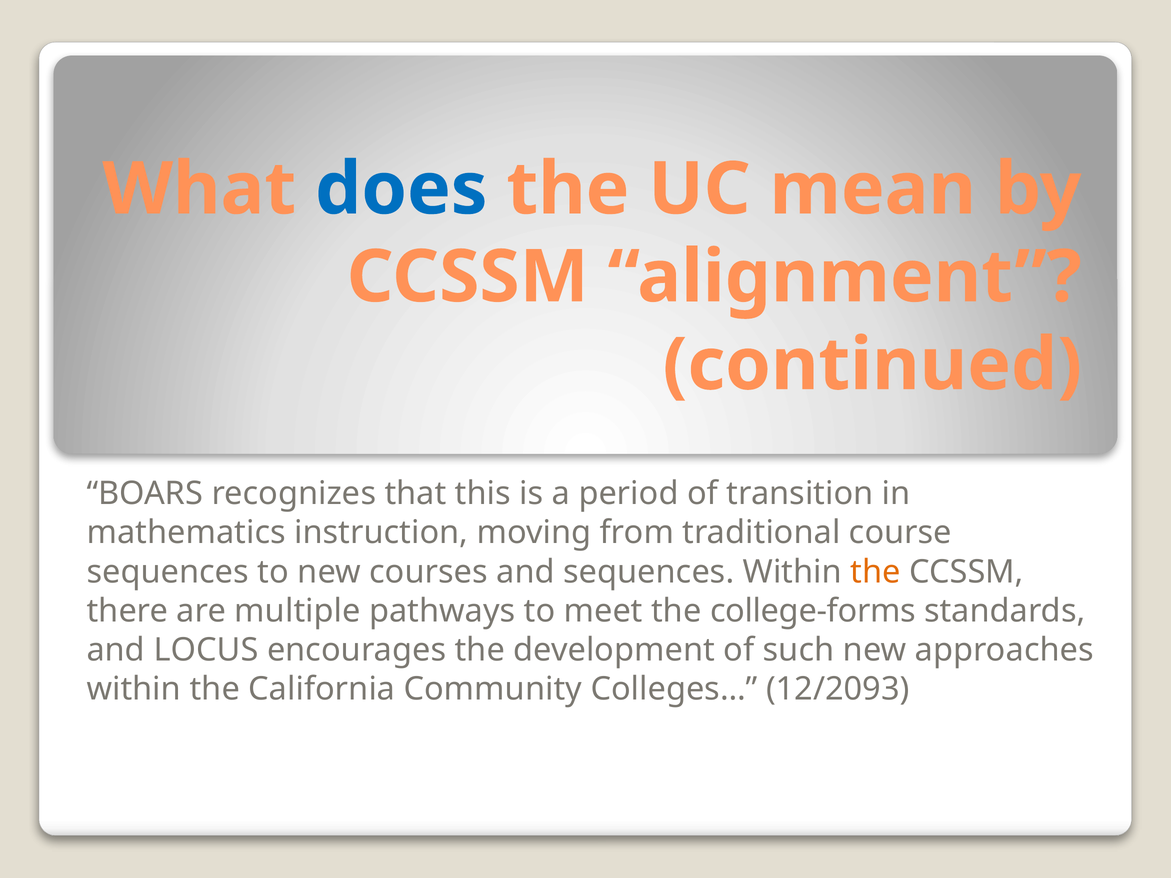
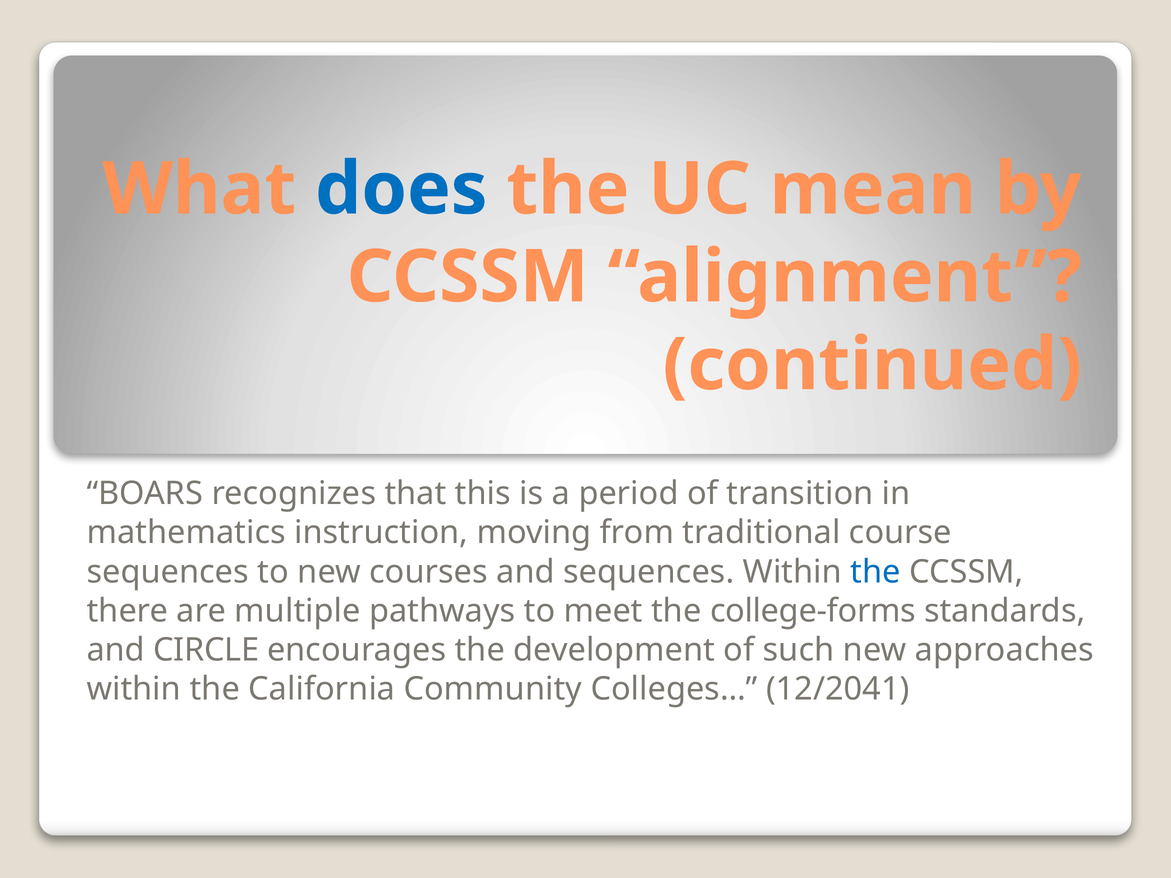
the at (876, 572) colour: orange -> blue
LOCUS: LOCUS -> CIRCLE
12/2093: 12/2093 -> 12/2041
